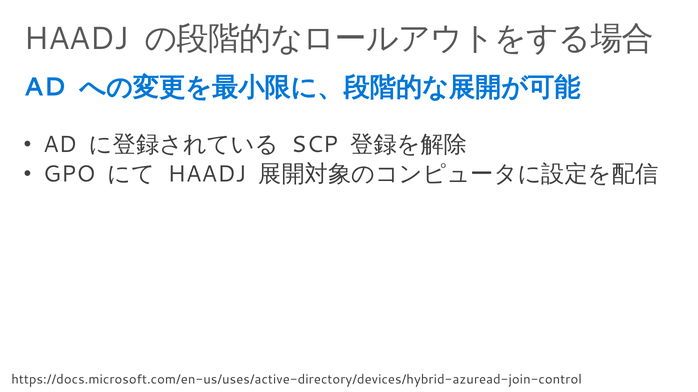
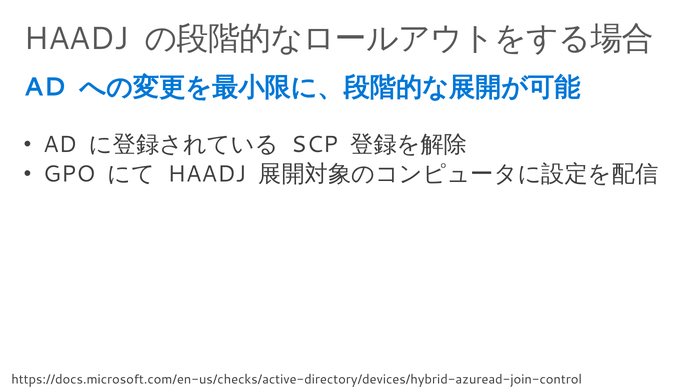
https://docs.microsoft.com/en-us/uses/active-directory/devices/hybrid-azuread-join-control: https://docs.microsoft.com/en-us/uses/active-directory/devices/hybrid-azuread-join-control -> https://docs.microsoft.com/en-us/checks/active-directory/devices/hybrid-azuread-join-control
